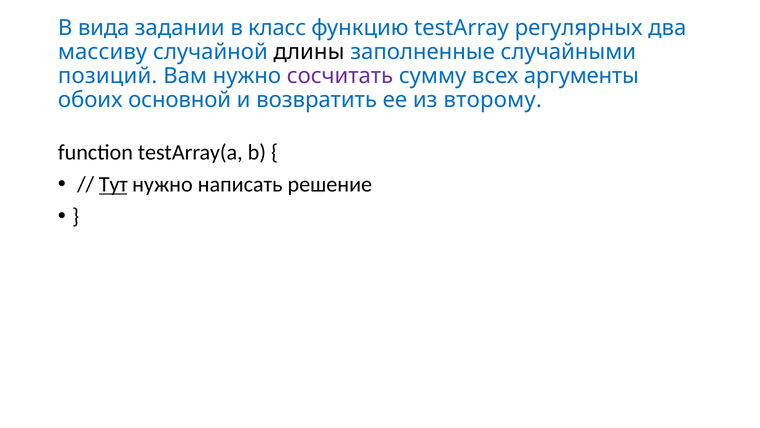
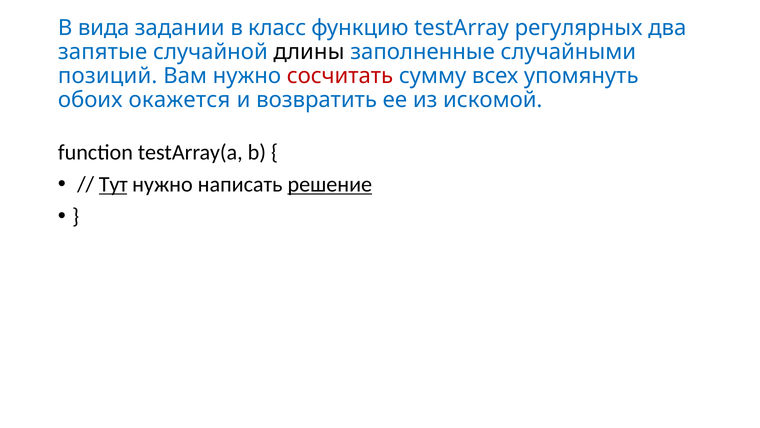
массиву: массиву -> запятые
сосчитать colour: purple -> red
аргументы: аргументы -> упомянуть
основной: основной -> окажется
второму: второму -> искомой
решение underline: none -> present
